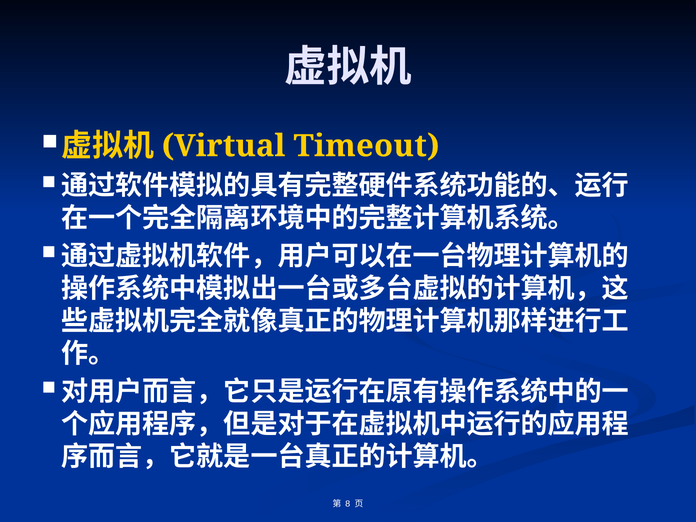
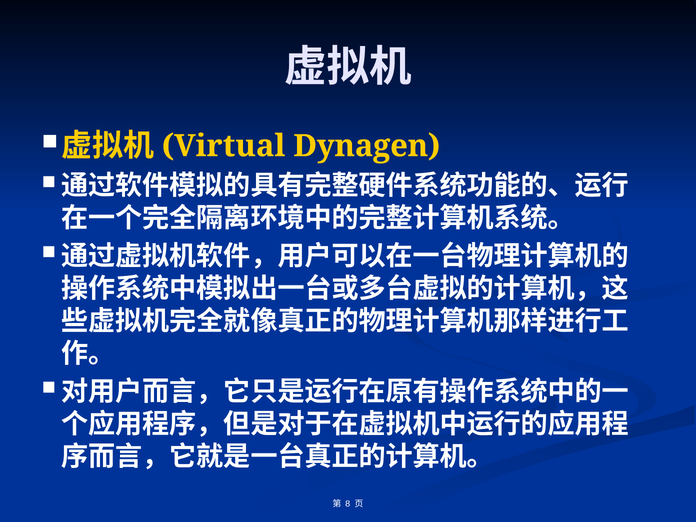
Timeout: Timeout -> Dynagen
